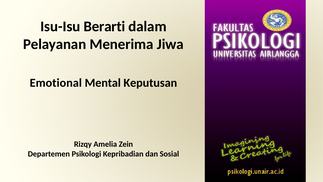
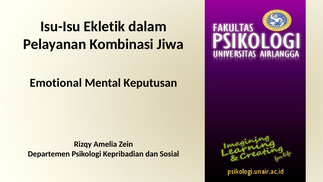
Berarti: Berarti -> Ekletik
Menerima: Menerima -> Kombinasi
